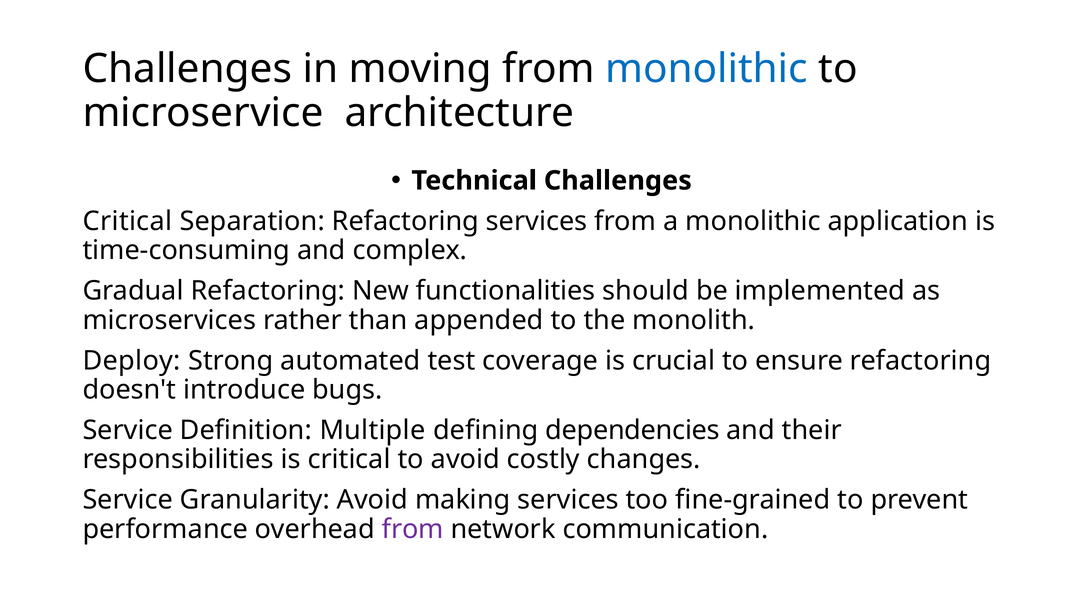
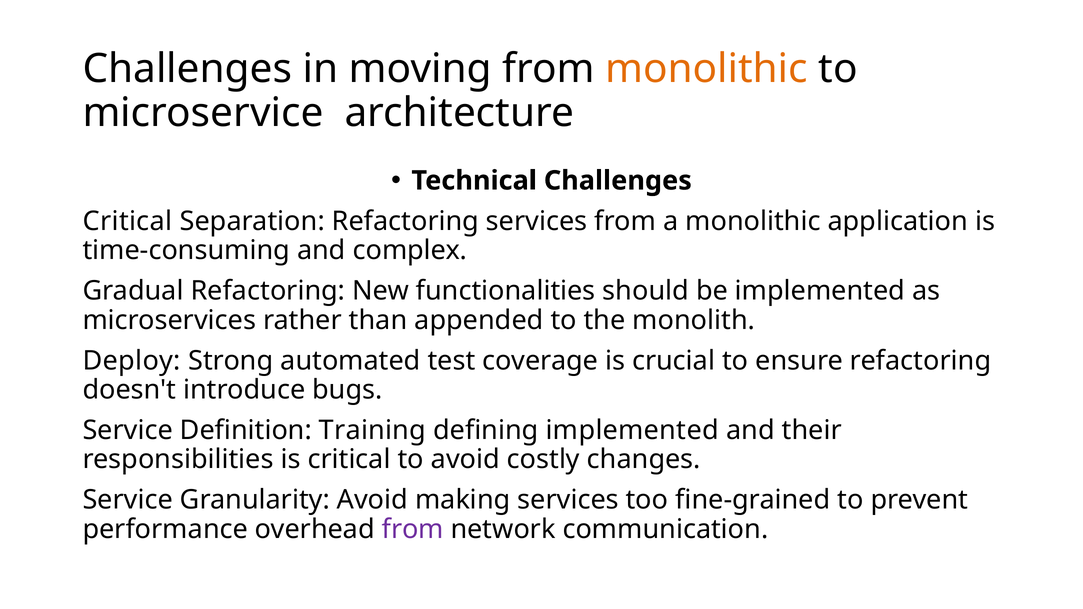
monolithic at (707, 69) colour: blue -> orange
Multiple: Multiple -> Training
defining dependencies: dependencies -> implemented
